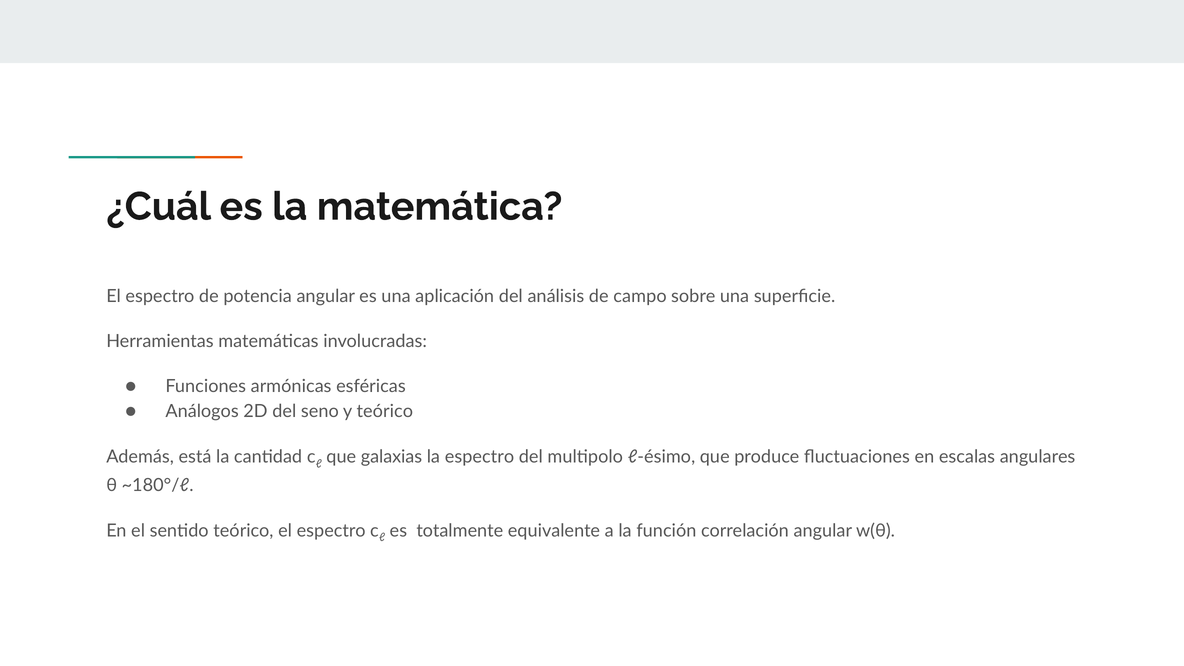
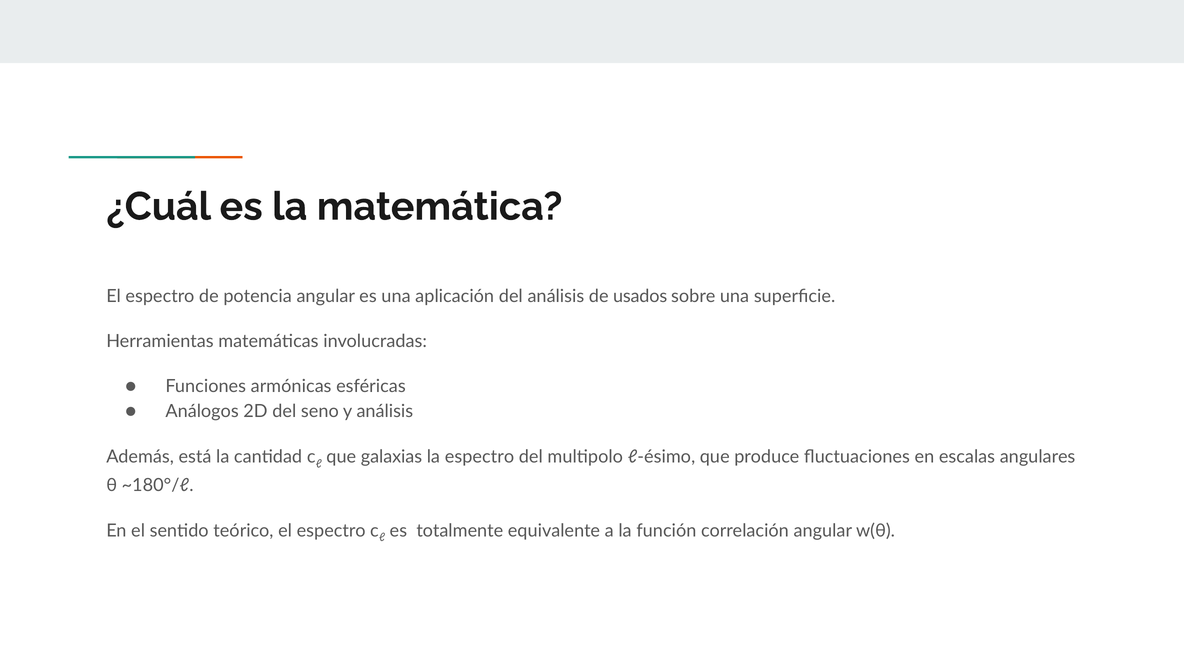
campo: campo -> usados
y teórico: teórico -> análisis
